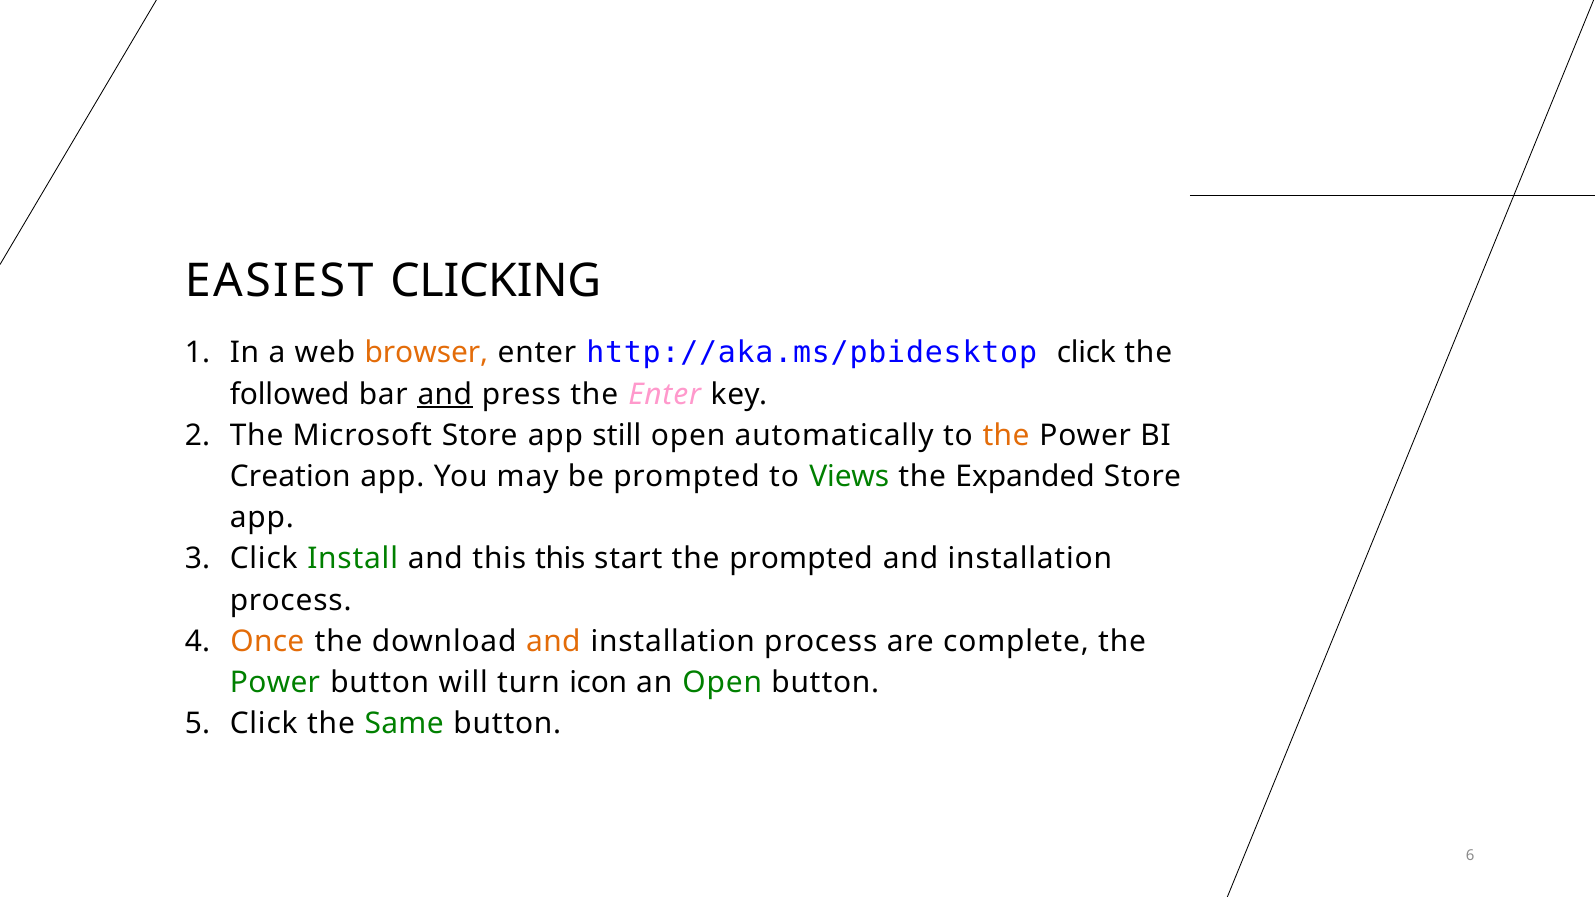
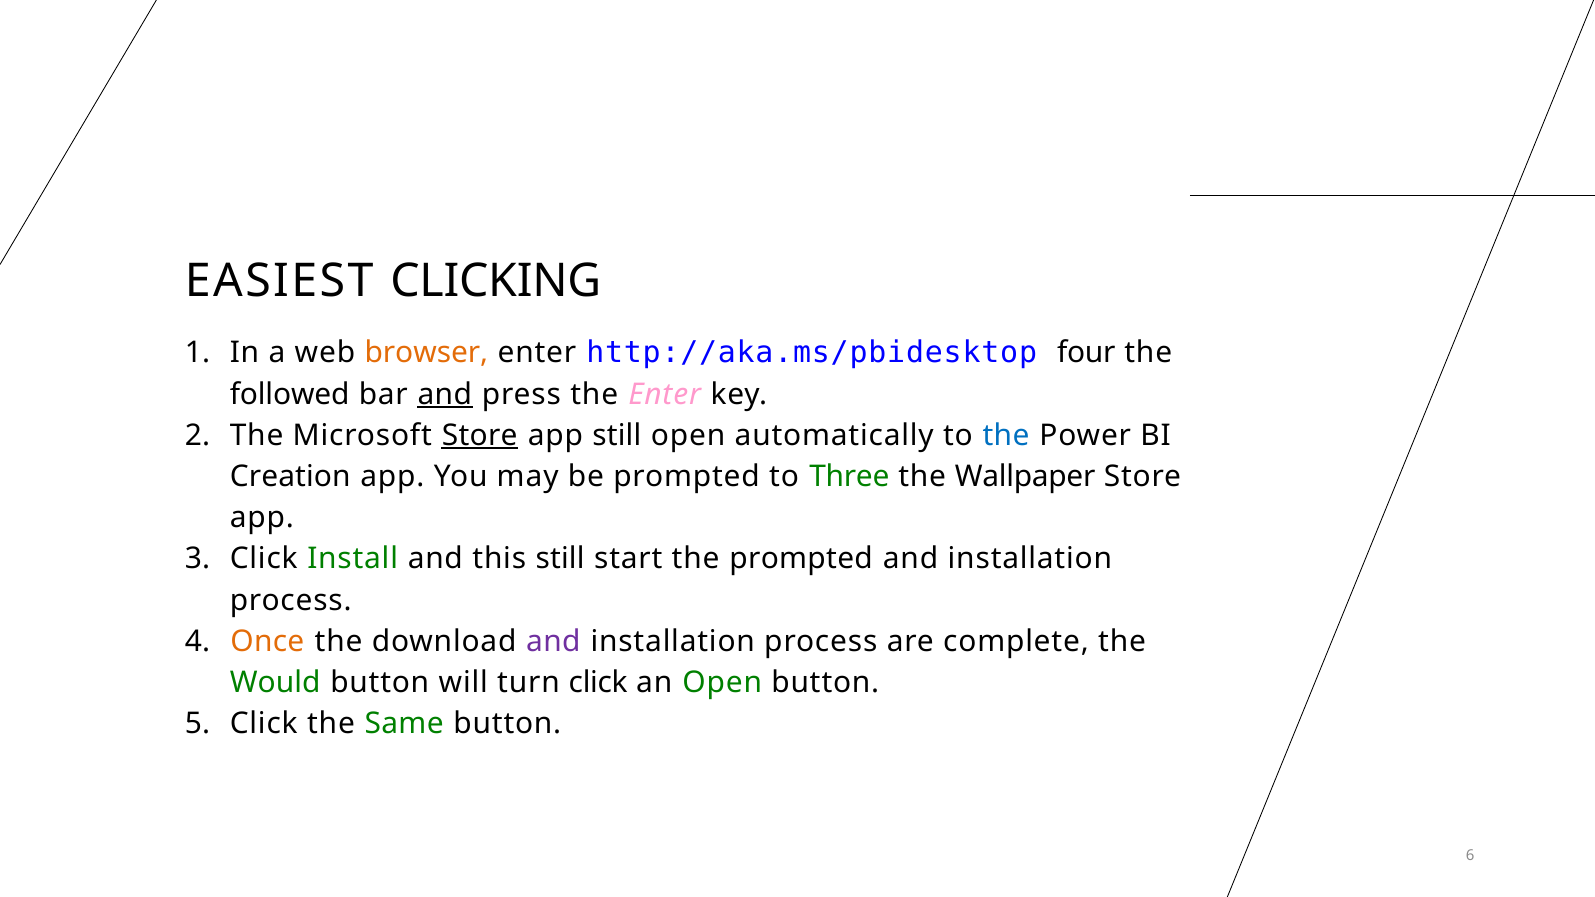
http://aka.ms/pbidesktop click: click -> four
Store at (480, 435) underline: none -> present
the at (1006, 435) colour: orange -> blue
Views: Views -> Three
Expanded: Expanded -> Wallpaper
this this: this -> still
and at (553, 642) colour: orange -> purple
Power at (275, 683): Power -> Would
turn icon: icon -> click
